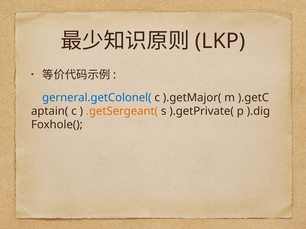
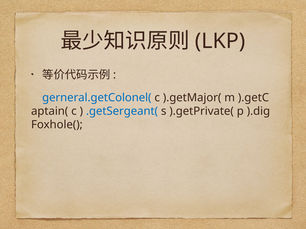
.getSergeant( colour: orange -> blue
